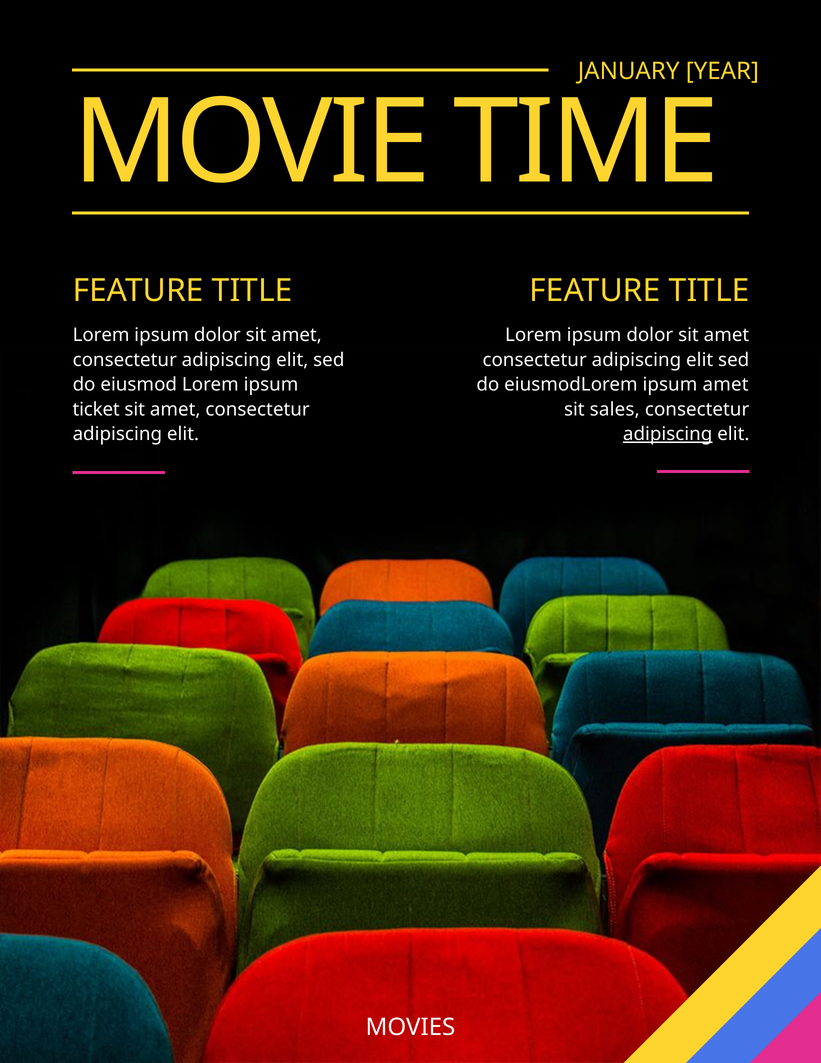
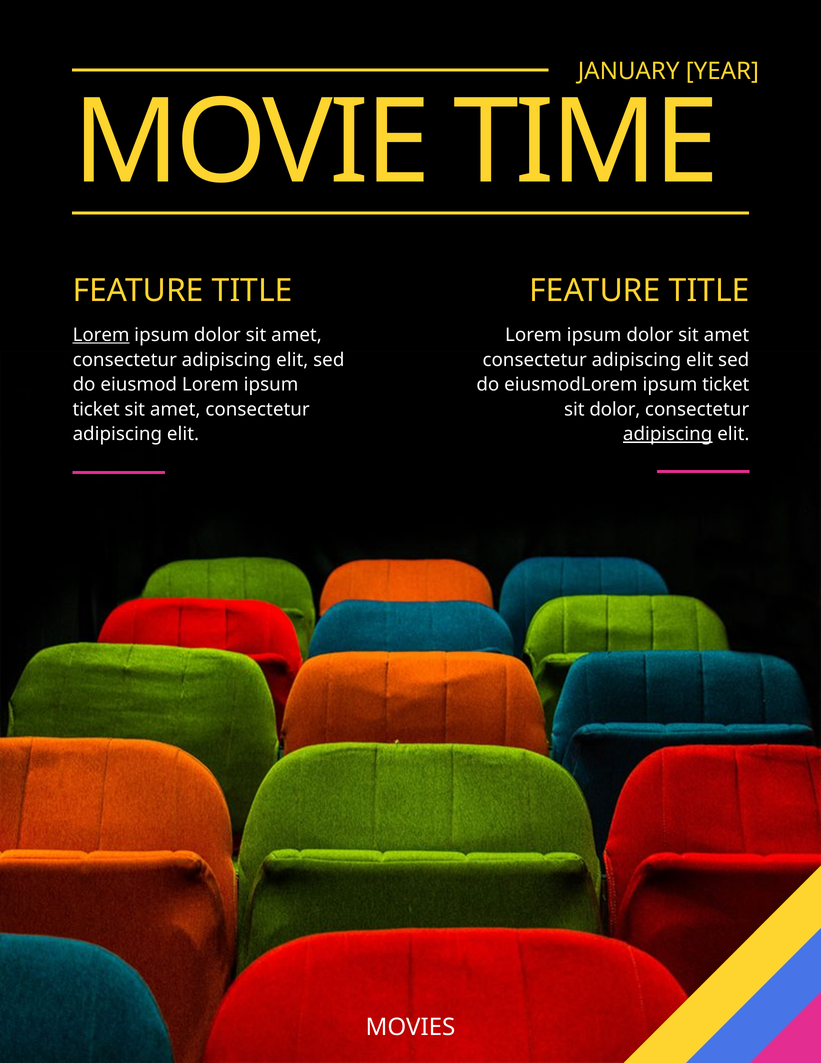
Lorem at (101, 335) underline: none -> present
eiusmodLorem ipsum amet: amet -> ticket
sit sales: sales -> dolor
